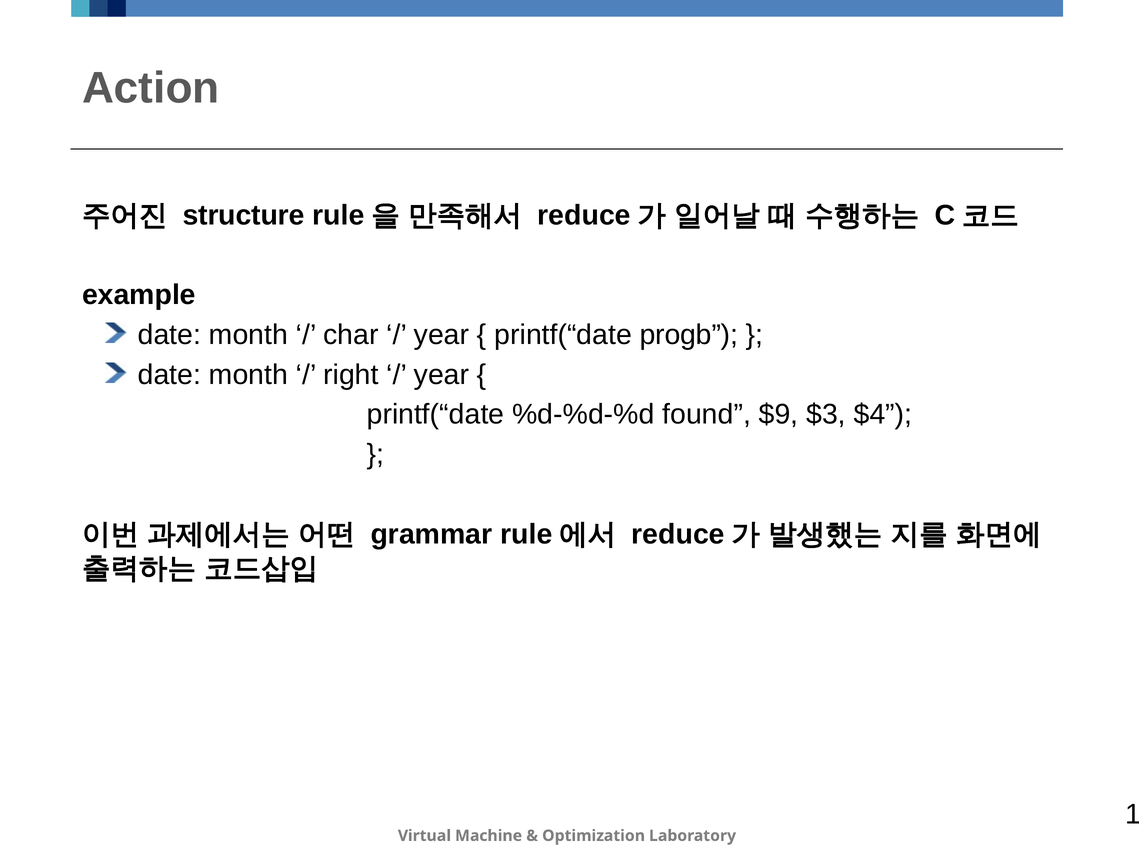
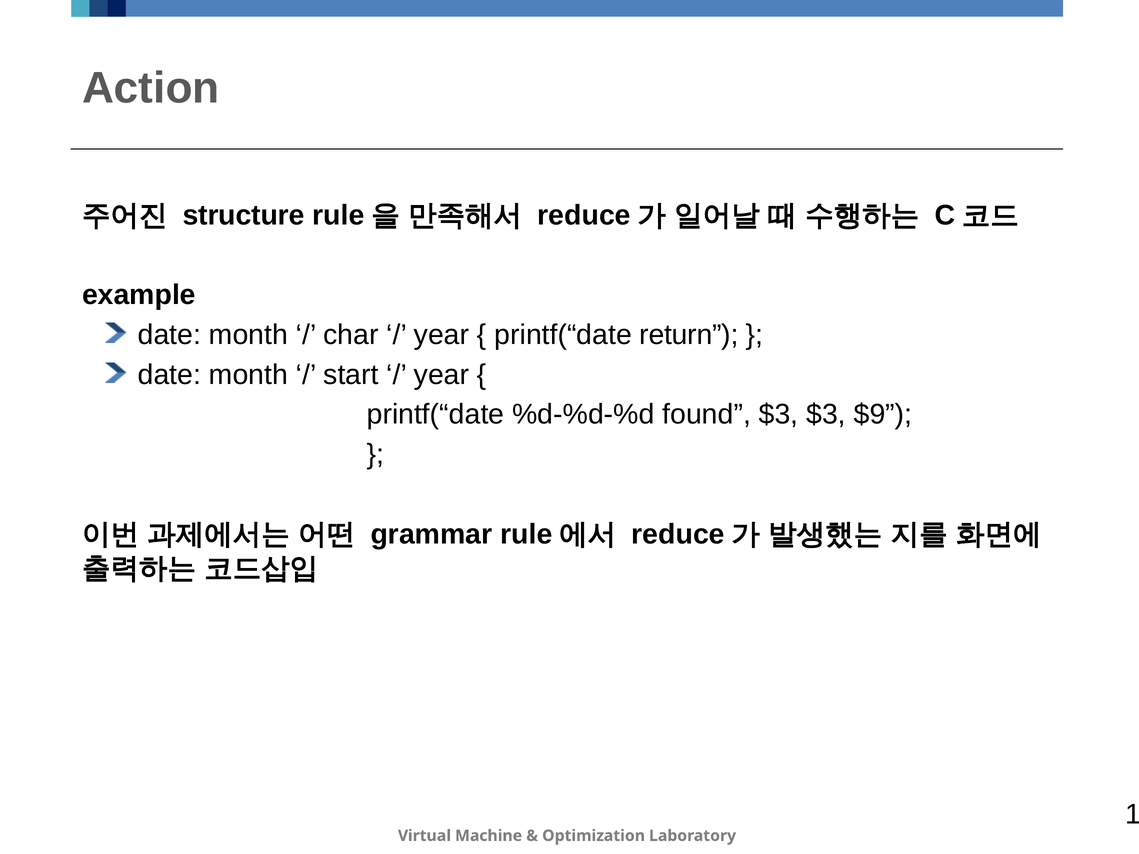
progb: progb -> return
right: right -> start
found $9: $9 -> $3
$4: $4 -> $9
